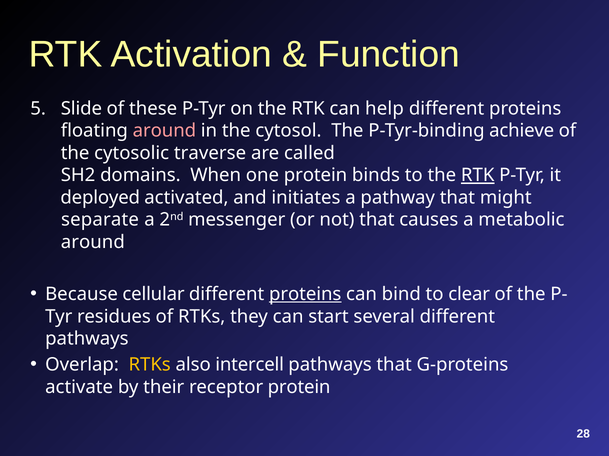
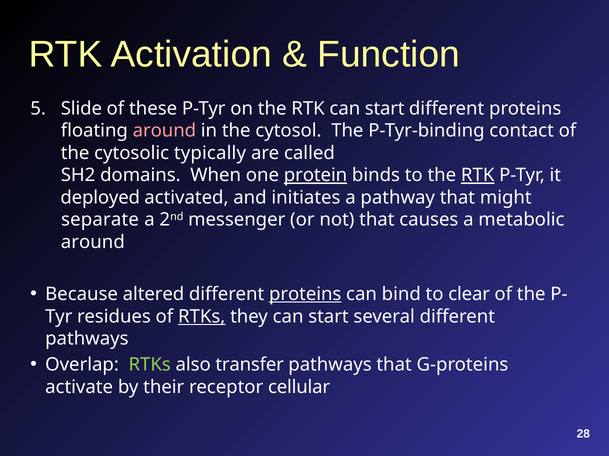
RTK can help: help -> start
achieve: achieve -> contact
traverse: traverse -> typically
protein at (316, 176) underline: none -> present
cellular: cellular -> altered
RTKs at (202, 317) underline: none -> present
RTKs at (150, 365) colour: yellow -> light green
intercell: intercell -> transfer
receptor protein: protein -> cellular
